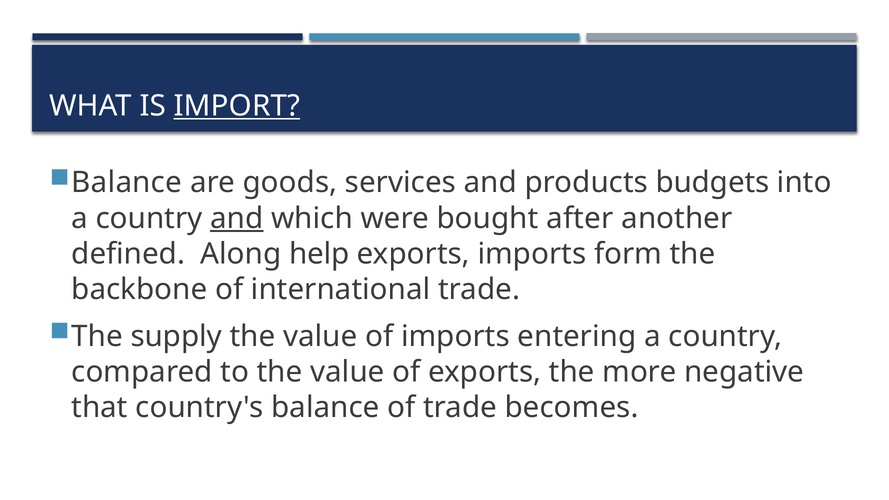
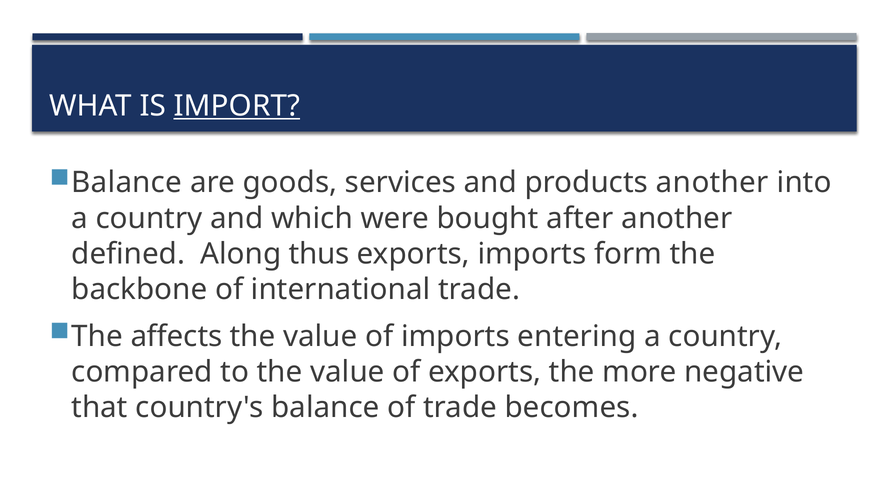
products budgets: budgets -> another
and at (237, 218) underline: present -> none
help: help -> thus
supply: supply -> affects
